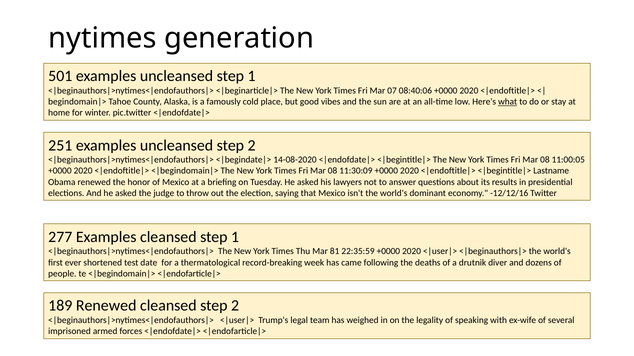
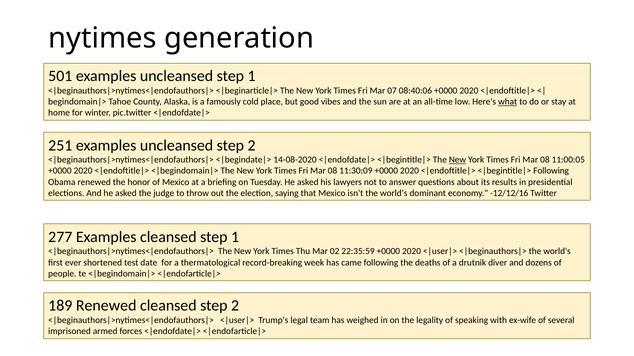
New at (457, 160) underline: none -> present
Lastname at (551, 171): Lastname -> Following
81: 81 -> 02
